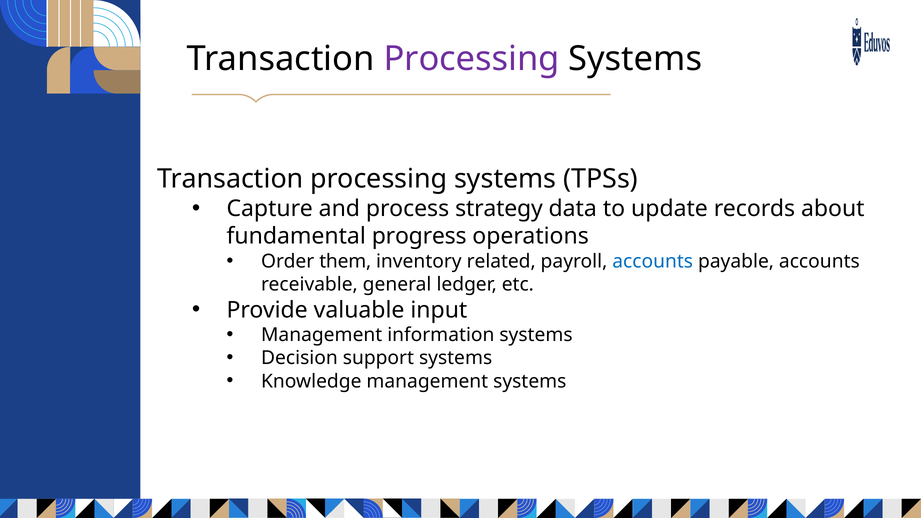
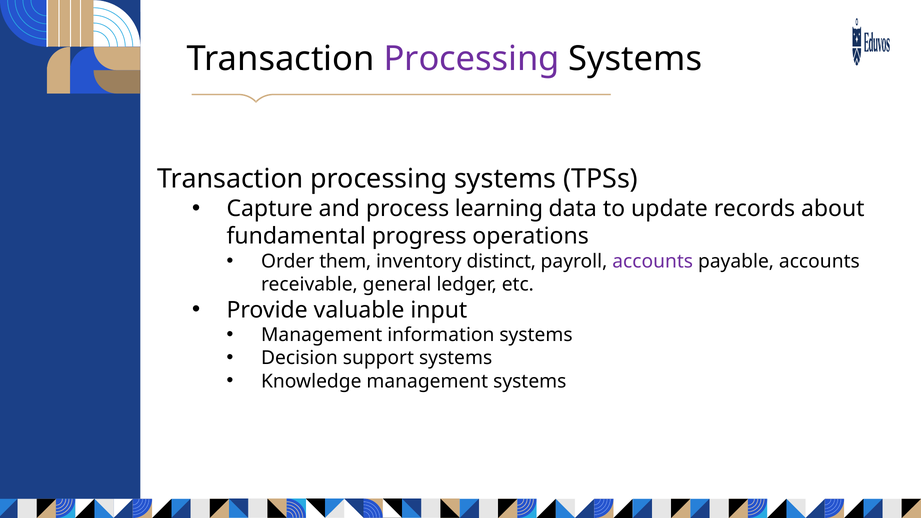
strategy: strategy -> learning
related: related -> distinct
accounts at (653, 261) colour: blue -> purple
